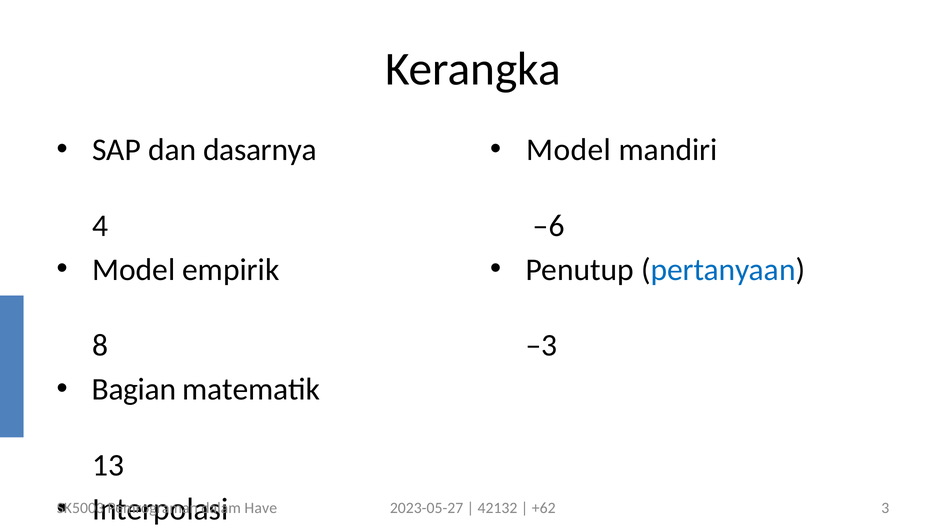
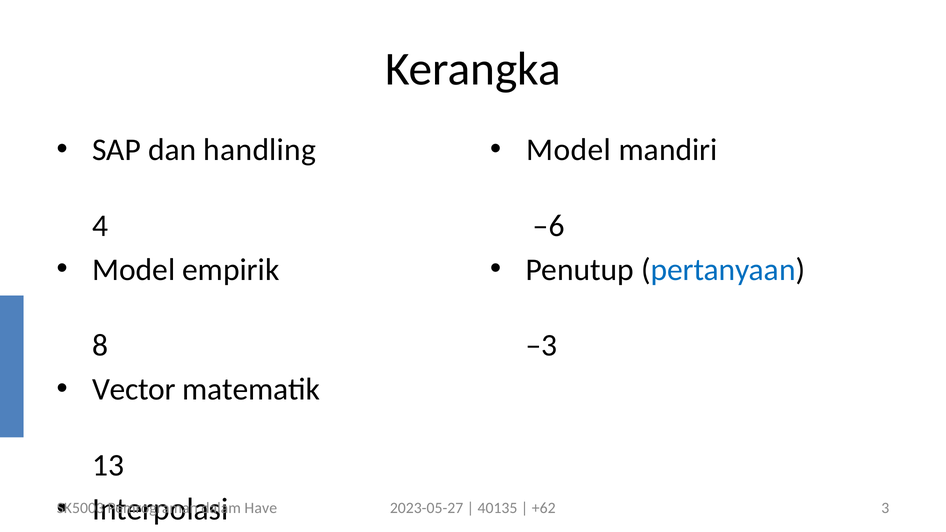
dasarnya: dasarnya -> handling
Bagian: Bagian -> Vector
42132: 42132 -> 40135
